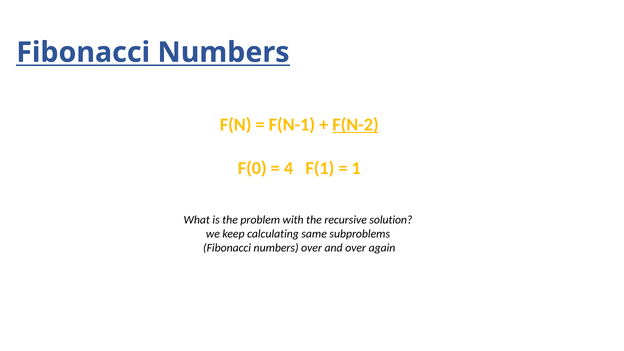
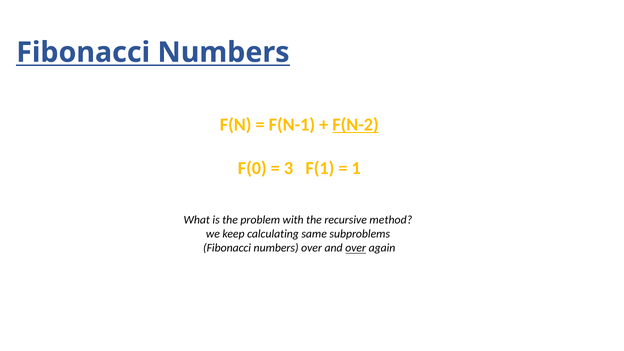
4: 4 -> 3
solution: solution -> method
over at (356, 248) underline: none -> present
